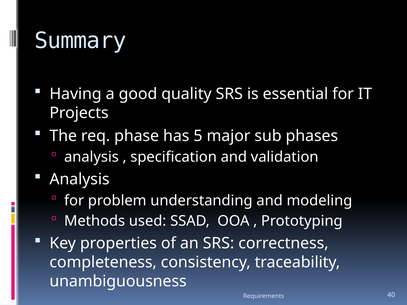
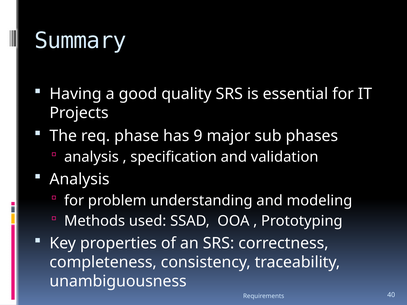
5: 5 -> 9
